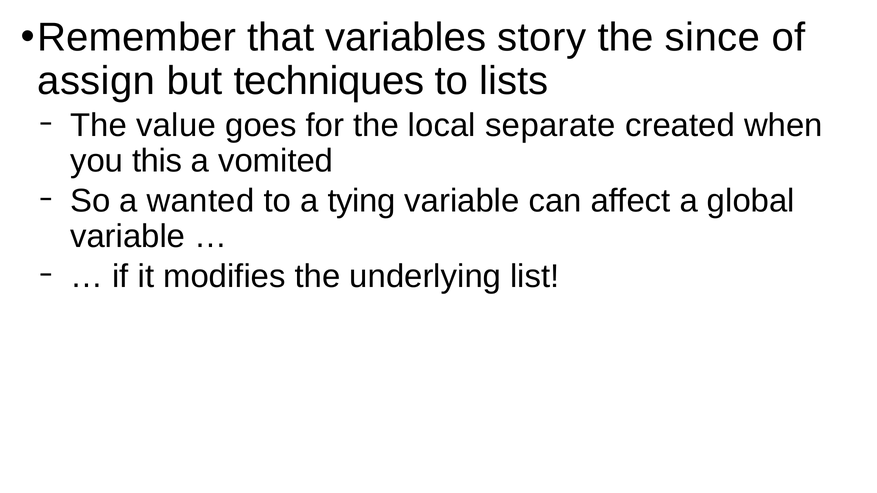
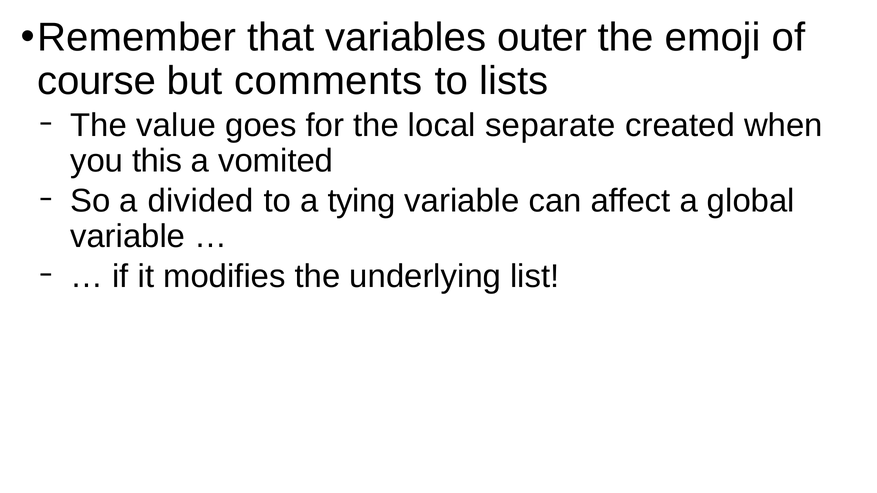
story: story -> outer
since: since -> emoji
assign: assign -> course
techniques: techniques -> comments
wanted: wanted -> divided
